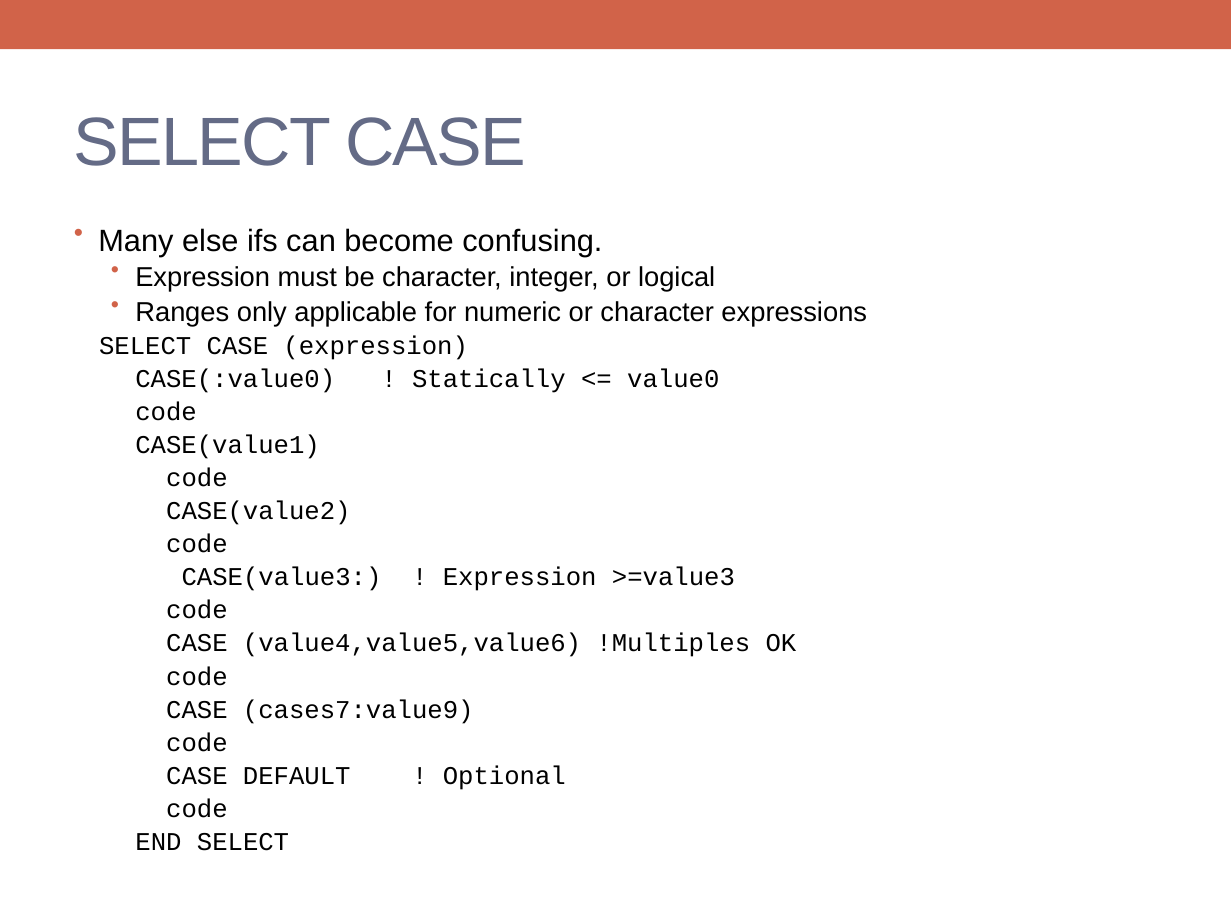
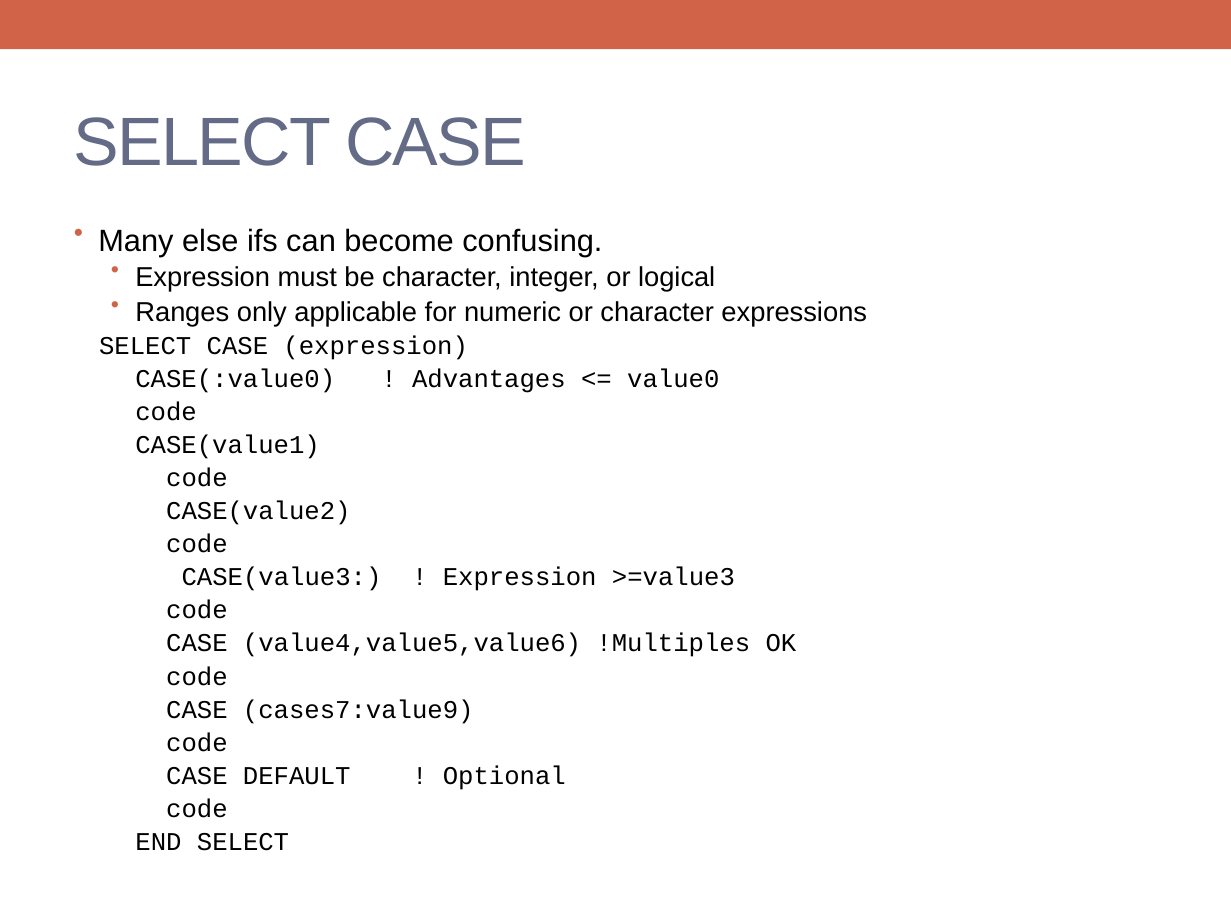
Statically: Statically -> Advantages
